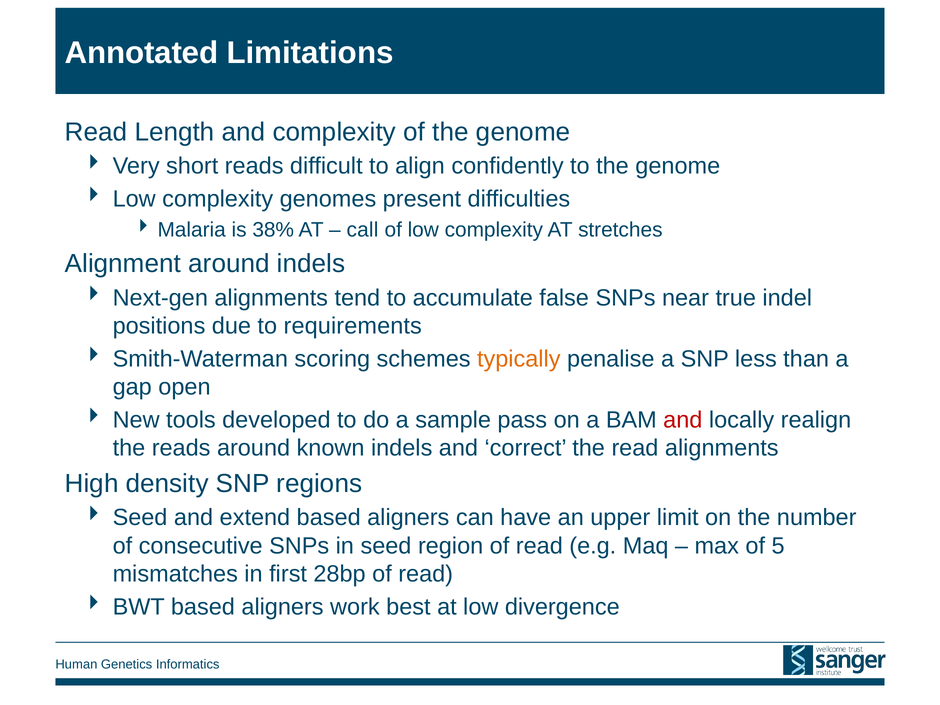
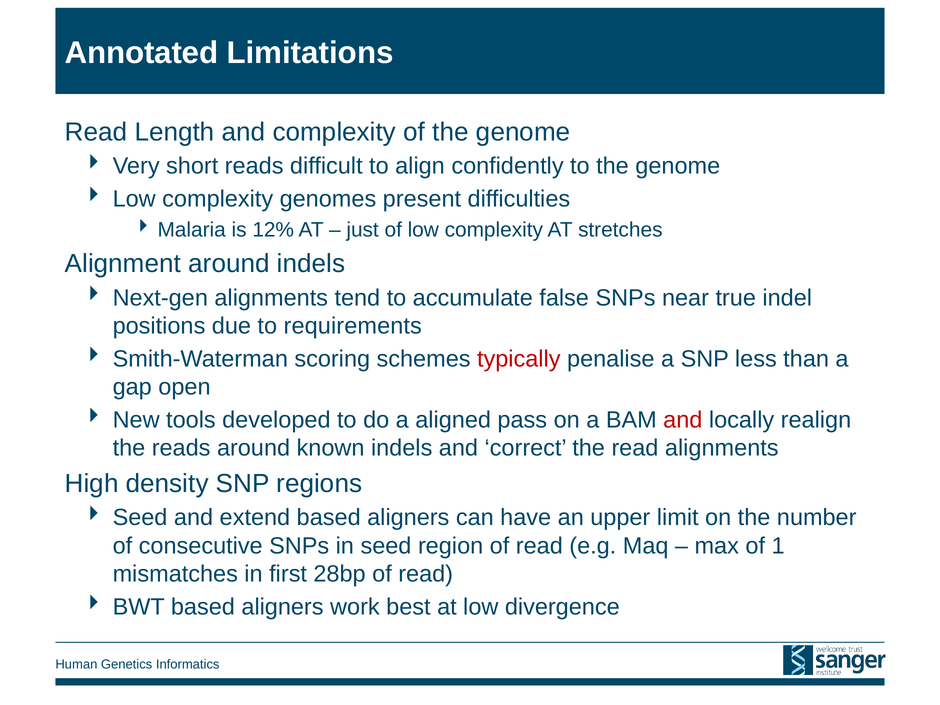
38%: 38% -> 12%
call: call -> just
typically colour: orange -> red
sample: sample -> aligned
5: 5 -> 1
